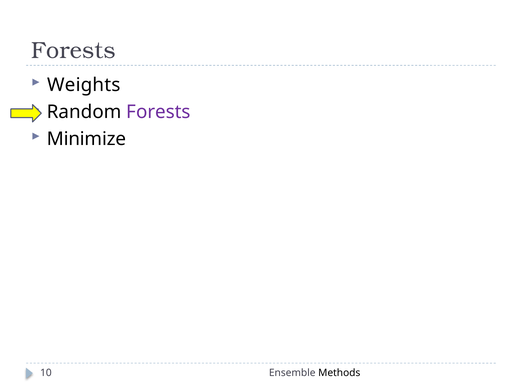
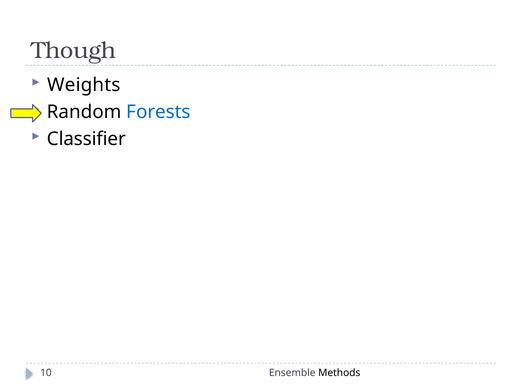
Forests at (73, 50): Forests -> Though
Forests at (158, 112) colour: purple -> blue
Minimize: Minimize -> Classifier
